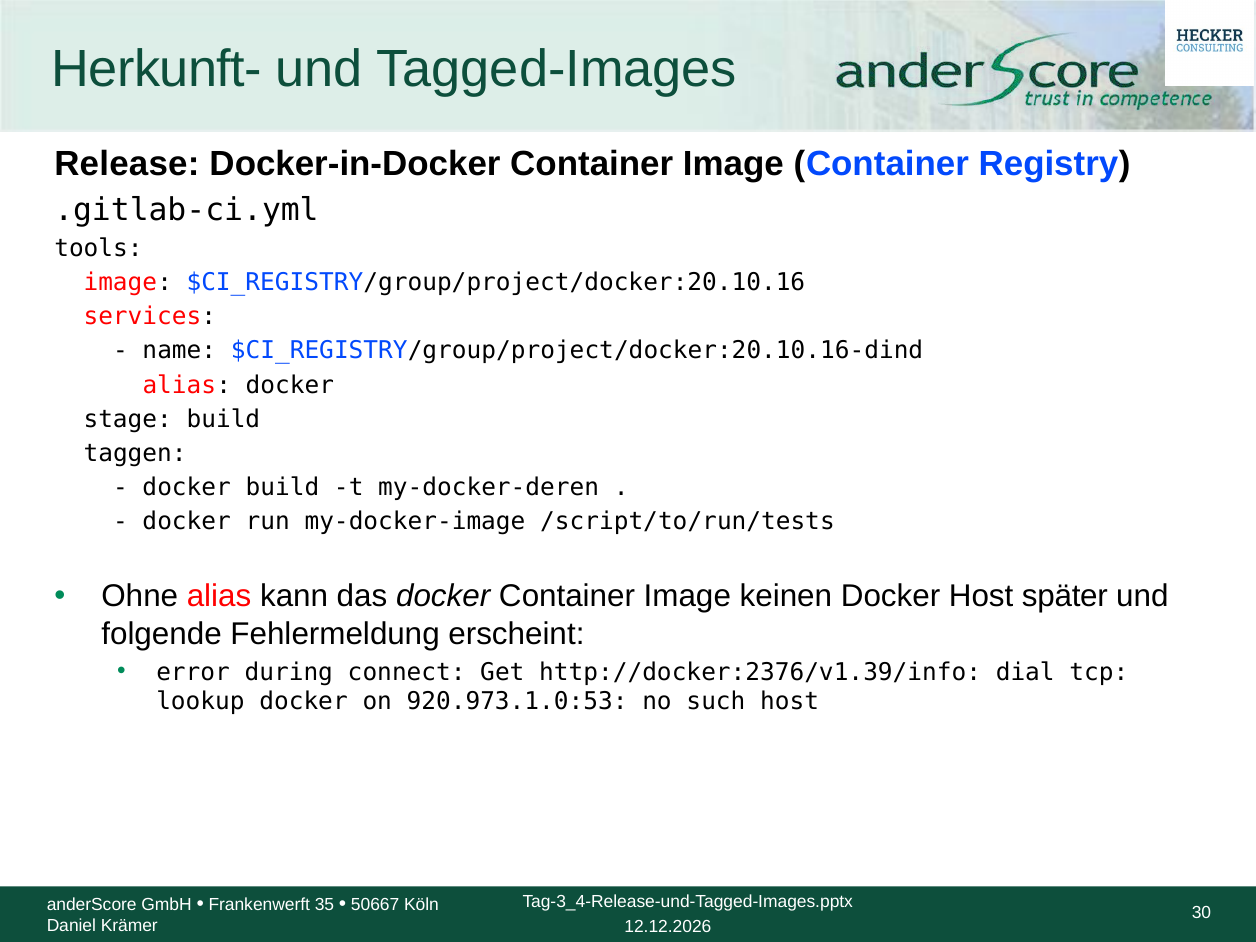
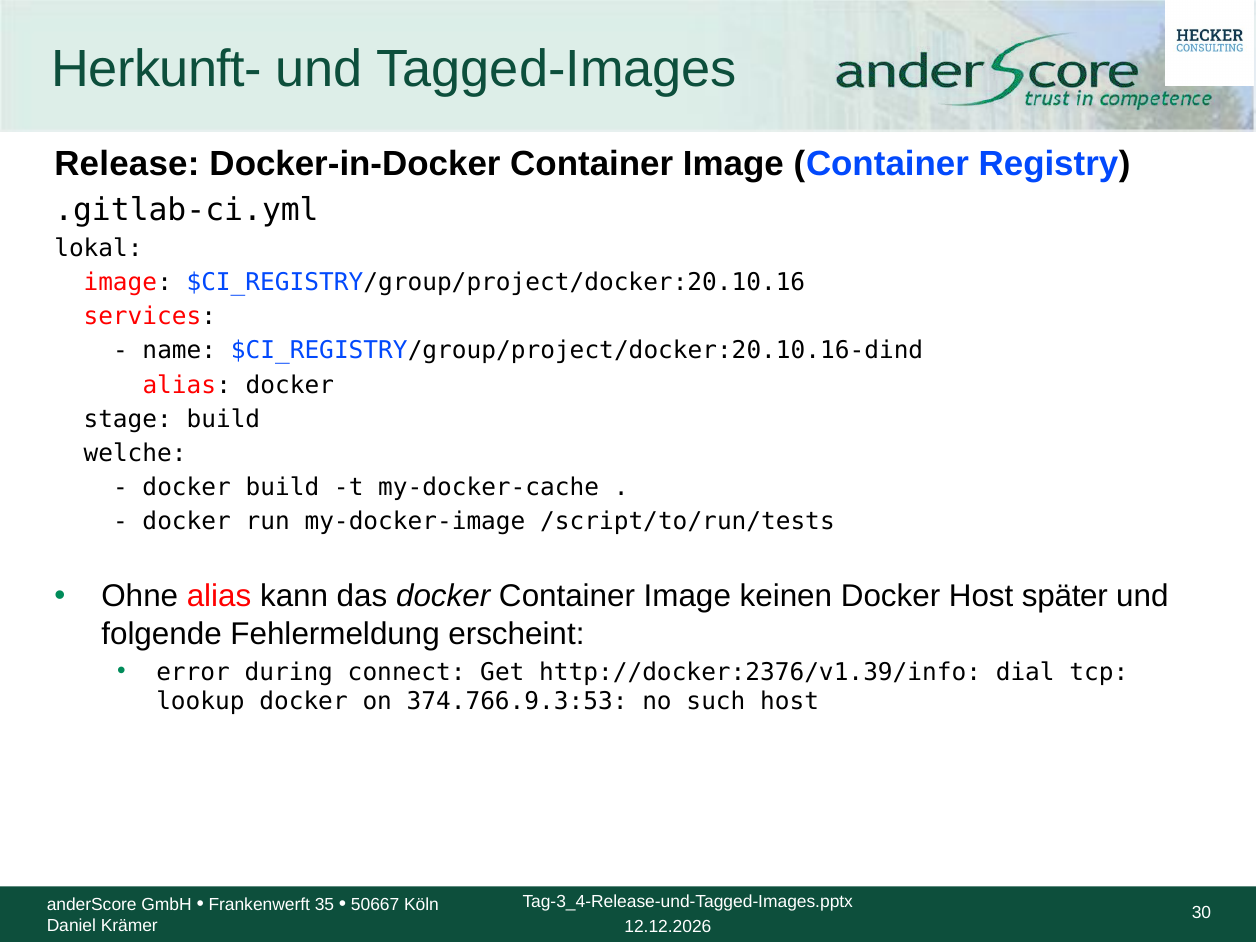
tools: tools -> lokal
taggen: taggen -> welche
my-docker-deren: my-docker-deren -> my-docker-cache
920.973.1.0:53: 920.973.1.0:53 -> 374.766.9.3:53
